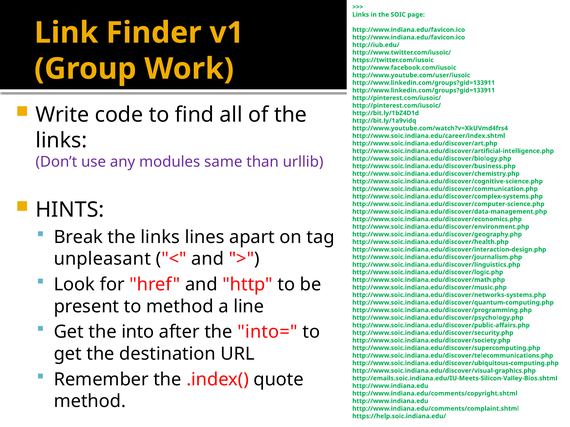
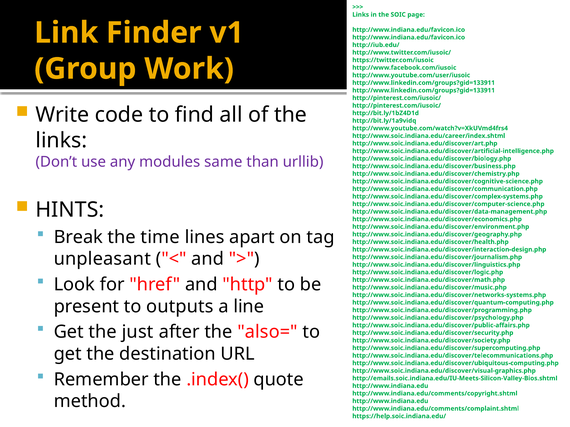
Break the links: links -> time
to method: method -> outputs
into: into -> just
into=: into= -> also=
